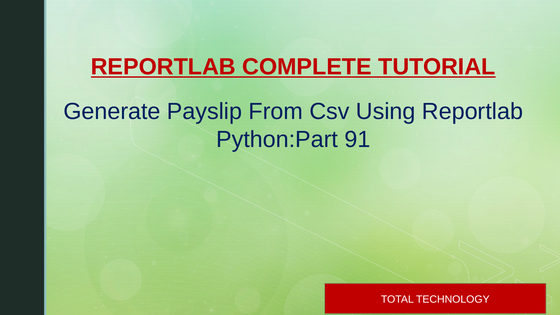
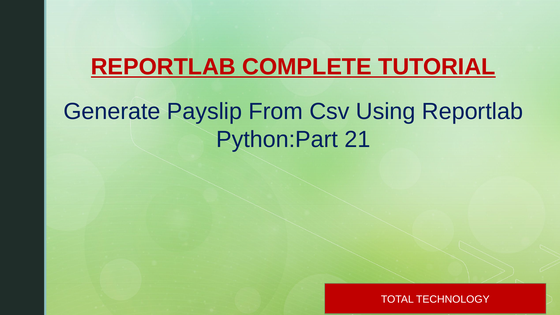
91: 91 -> 21
